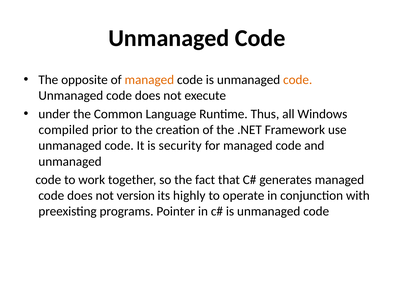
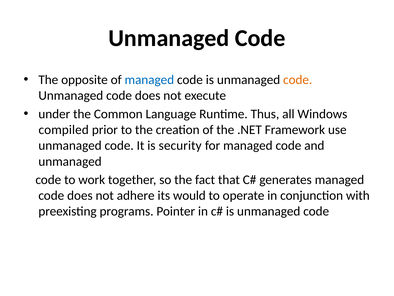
managed at (149, 80) colour: orange -> blue
version: version -> adhere
highly: highly -> would
